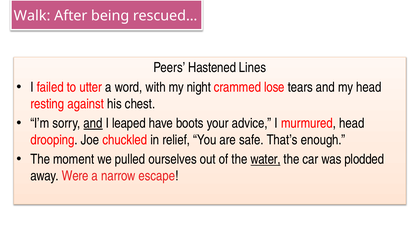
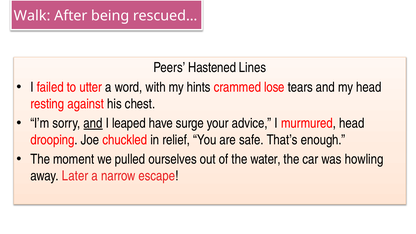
night: night -> hints
boots: boots -> surge
water underline: present -> none
plodded: plodded -> howling
Were: Were -> Later
